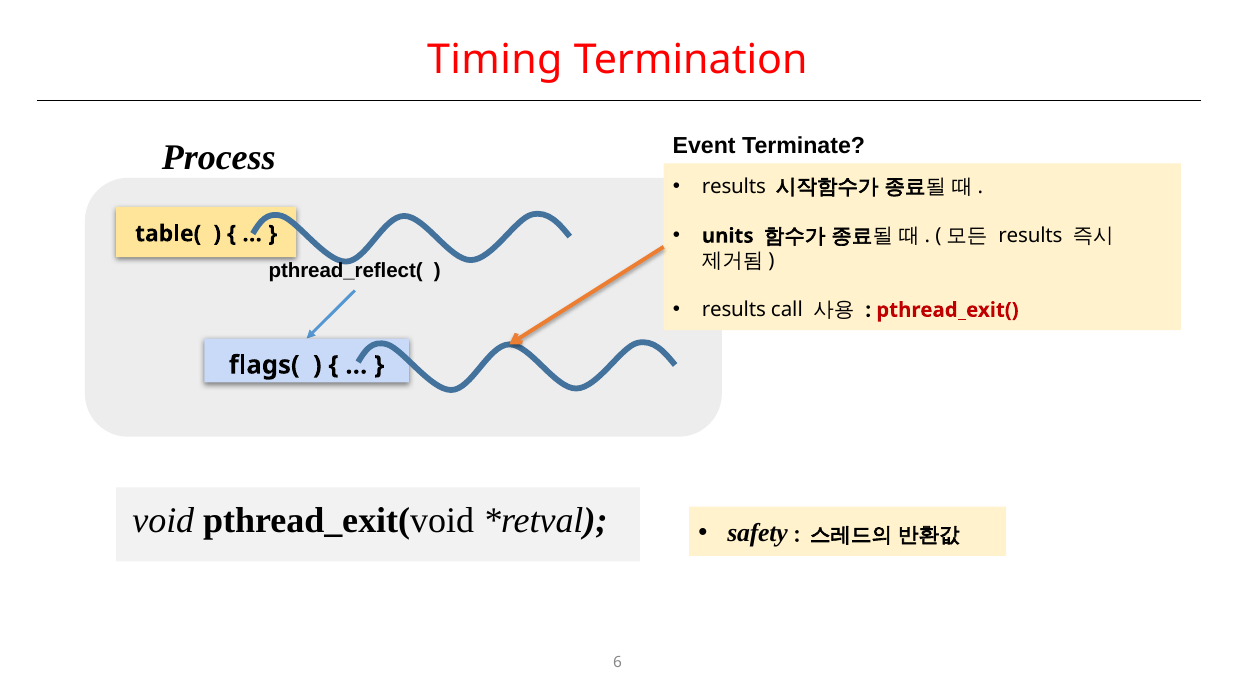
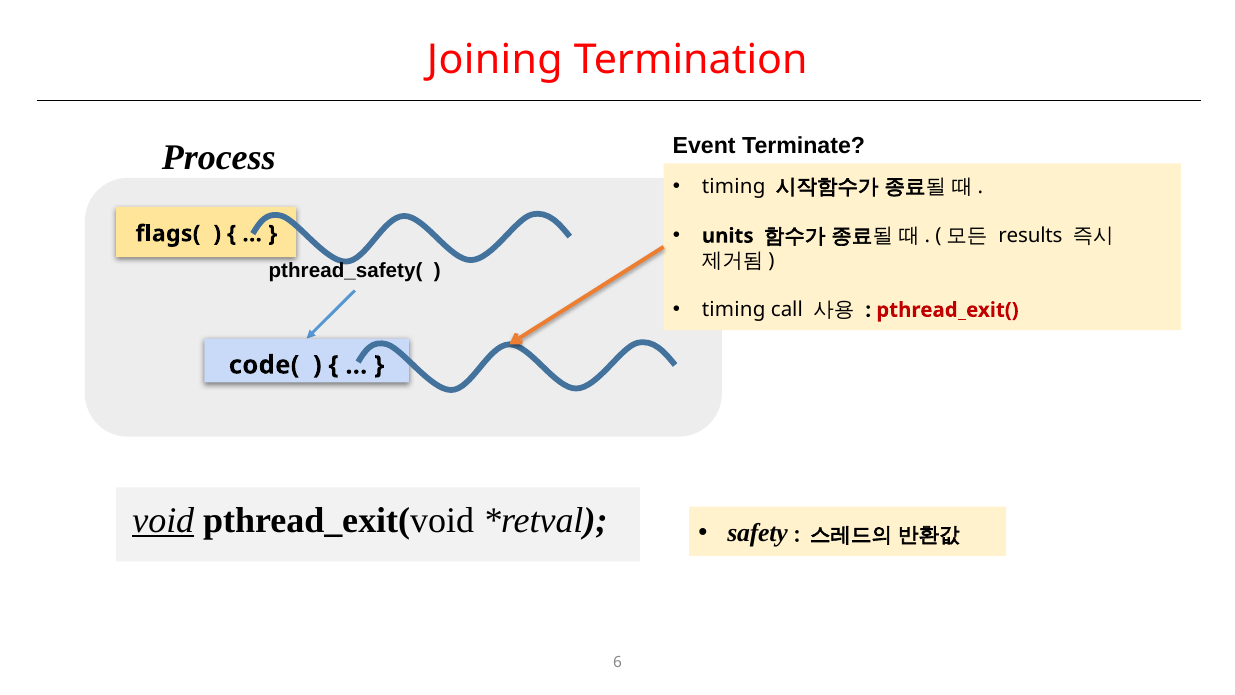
Timing: Timing -> Joining
results at (734, 186): results -> timing
table(: table( -> flags(
pthread_reflect(: pthread_reflect( -> pthread_safety(
results at (734, 310): results -> timing
flags(: flags( -> code(
void underline: none -> present
